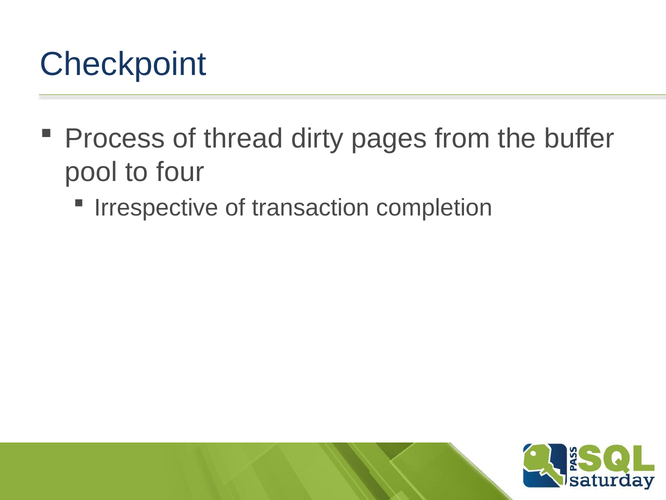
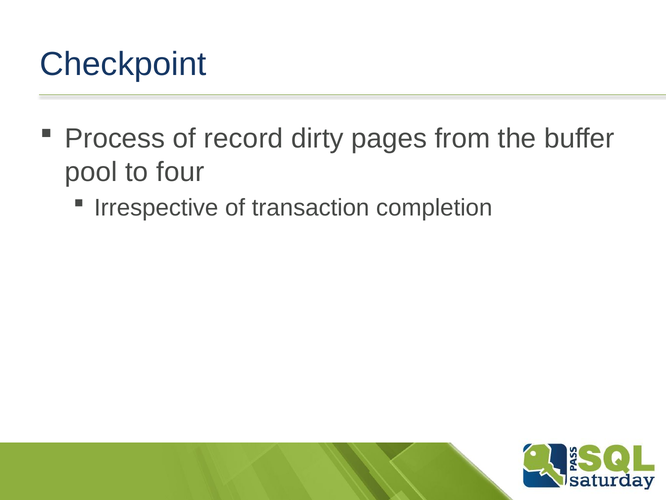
thread: thread -> record
